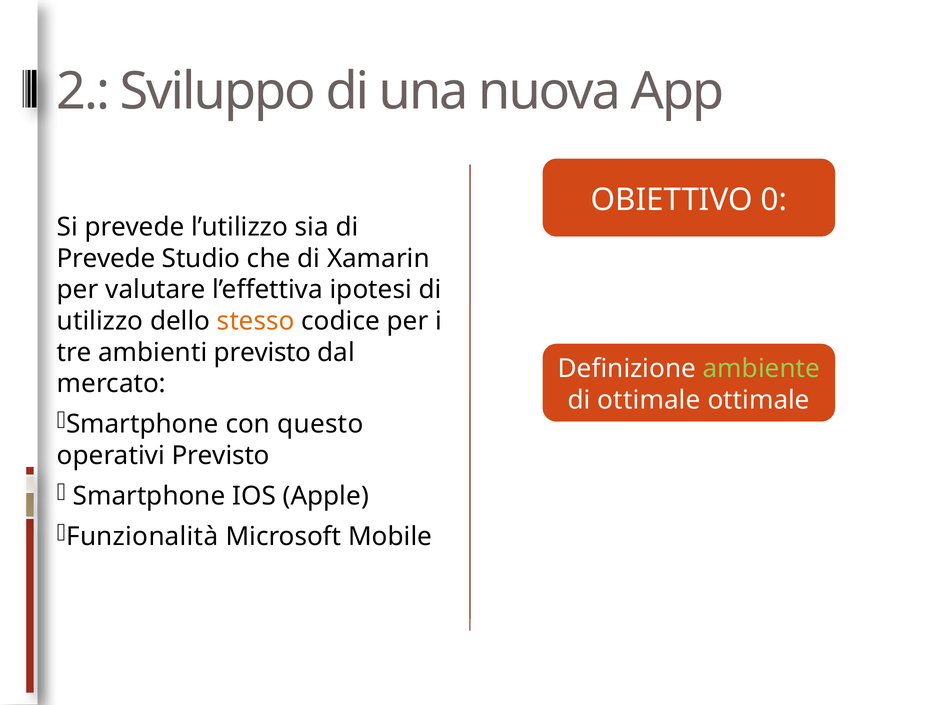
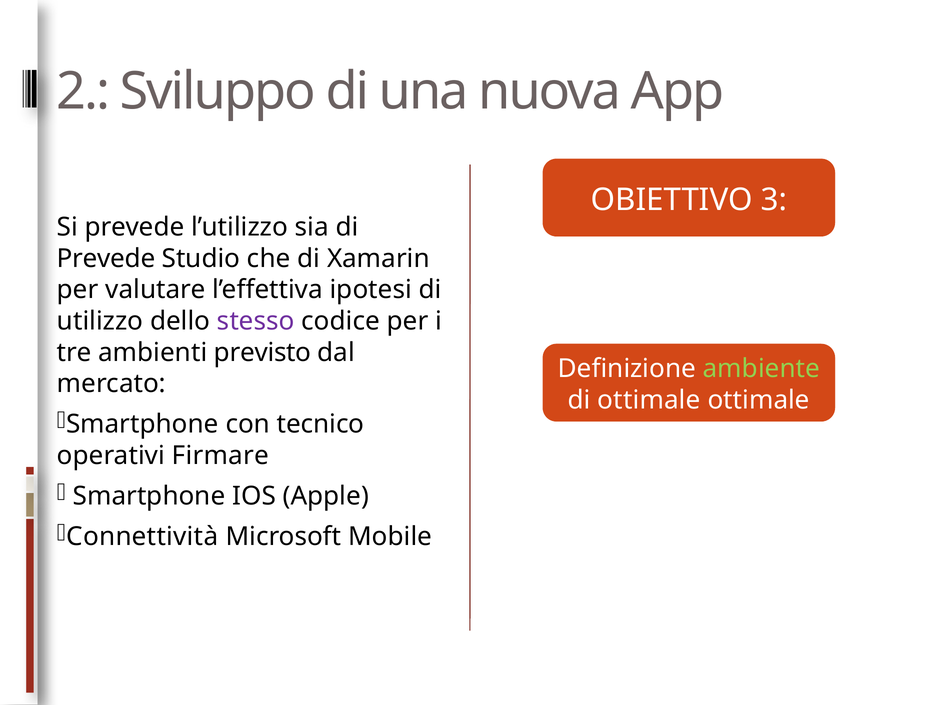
0: 0 -> 3
stesso colour: orange -> purple
questo: questo -> tecnico
operativi Previsto: Previsto -> Firmare
Funzionalità: Funzionalità -> Connettività
